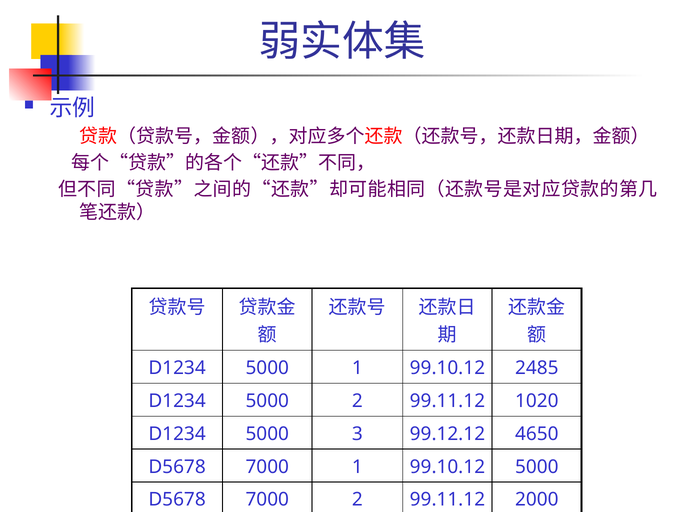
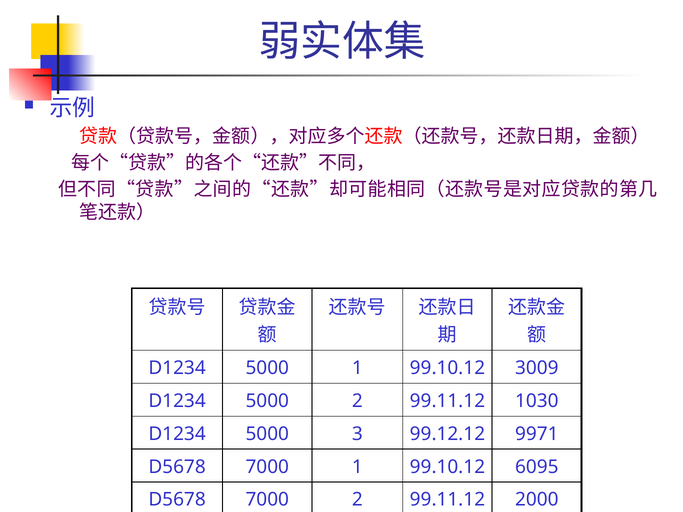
2485: 2485 -> 3009
1020: 1020 -> 1030
4650: 4650 -> 9971
99.10.12 5000: 5000 -> 6095
